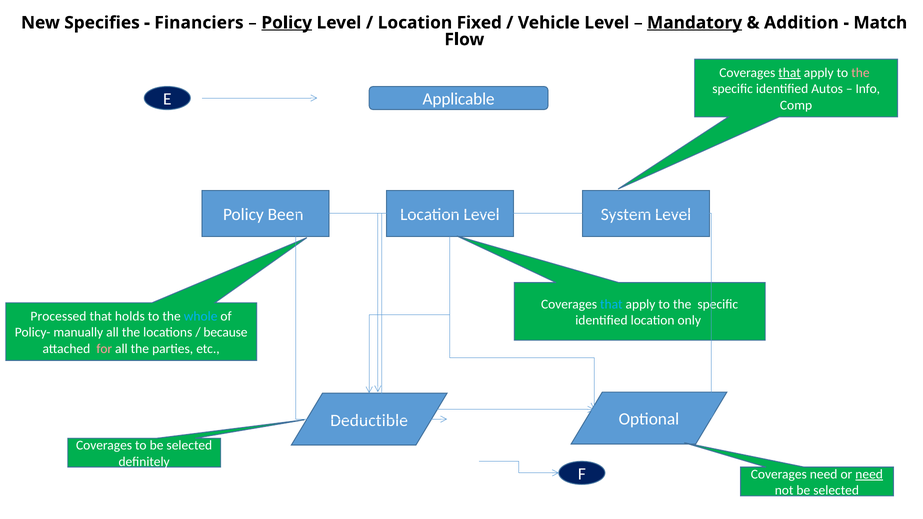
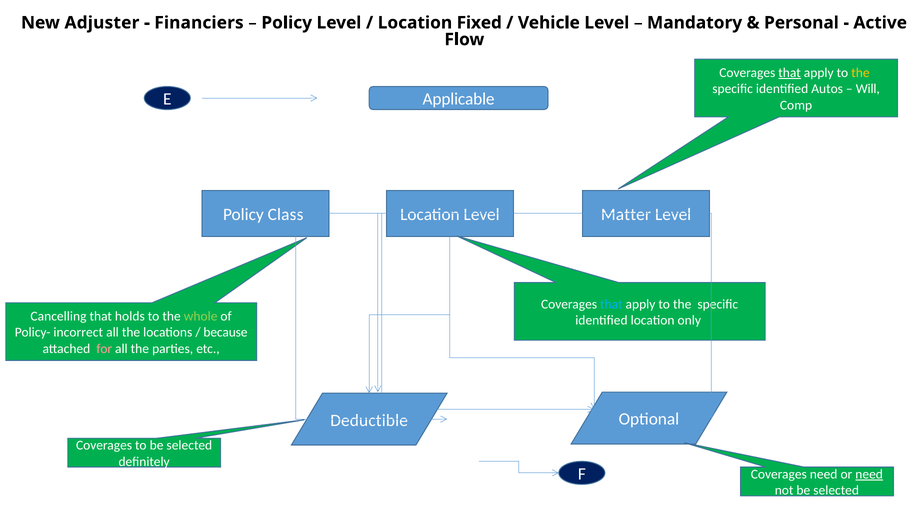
Specifies: Specifies -> Adjuster
Policy at (287, 23) underline: present -> none
Mandatory underline: present -> none
Addition: Addition -> Personal
Match: Match -> Active
the at (860, 73) colour: pink -> yellow
Info: Info -> Will
Been: Been -> Class
System: System -> Matter
Processed: Processed -> Cancelling
whole colour: light blue -> light green
manually: manually -> incorrect
